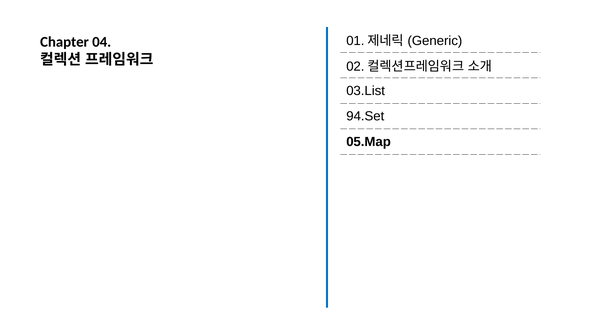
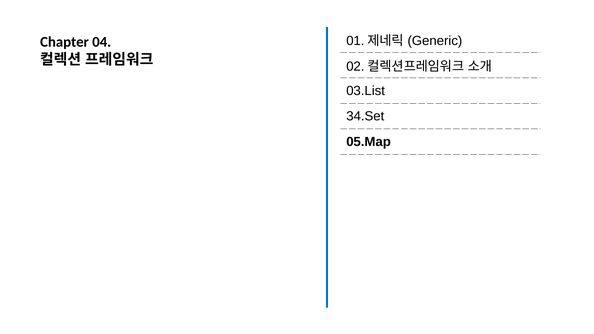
94.Set: 94.Set -> 34.Set
